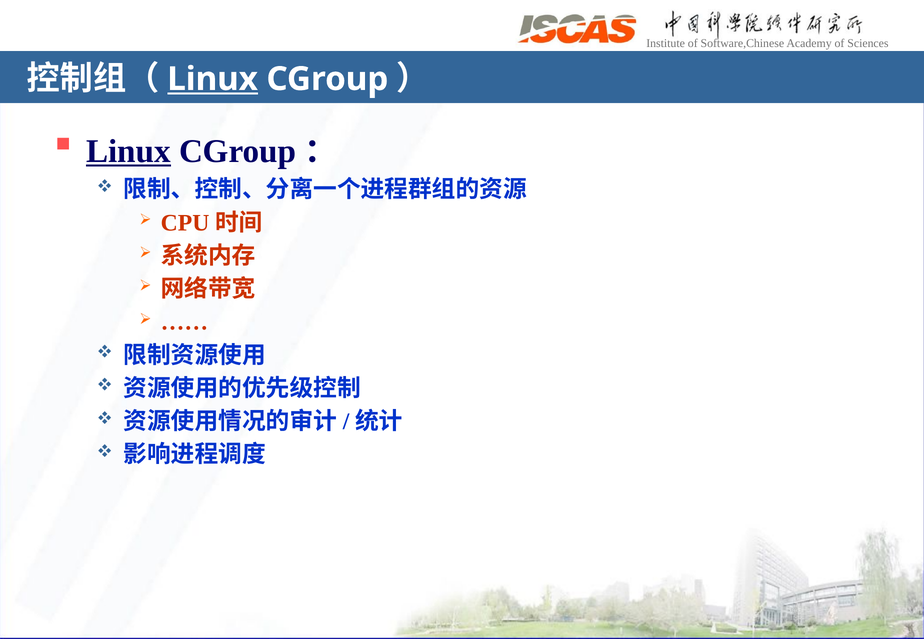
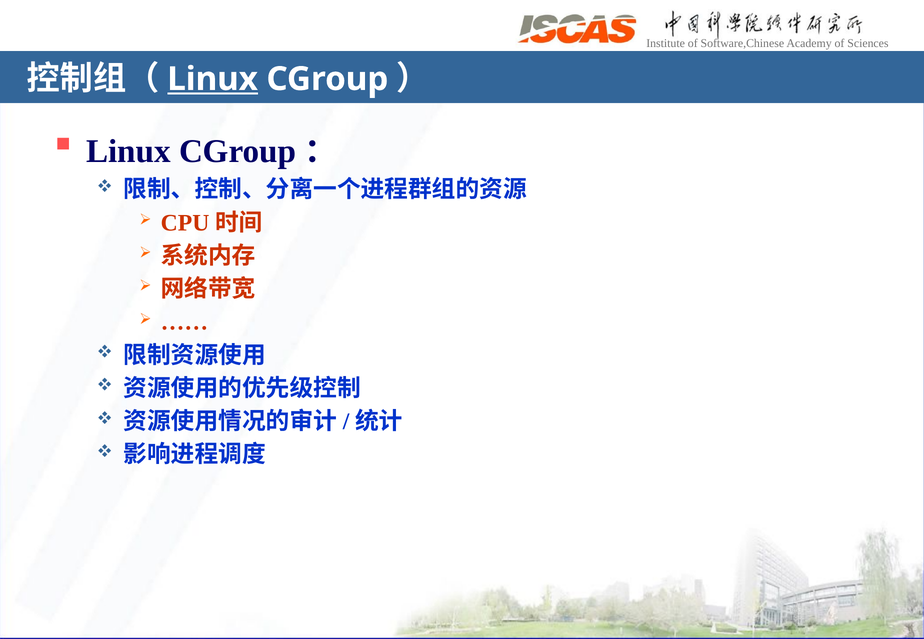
Linux at (128, 152) underline: present -> none
